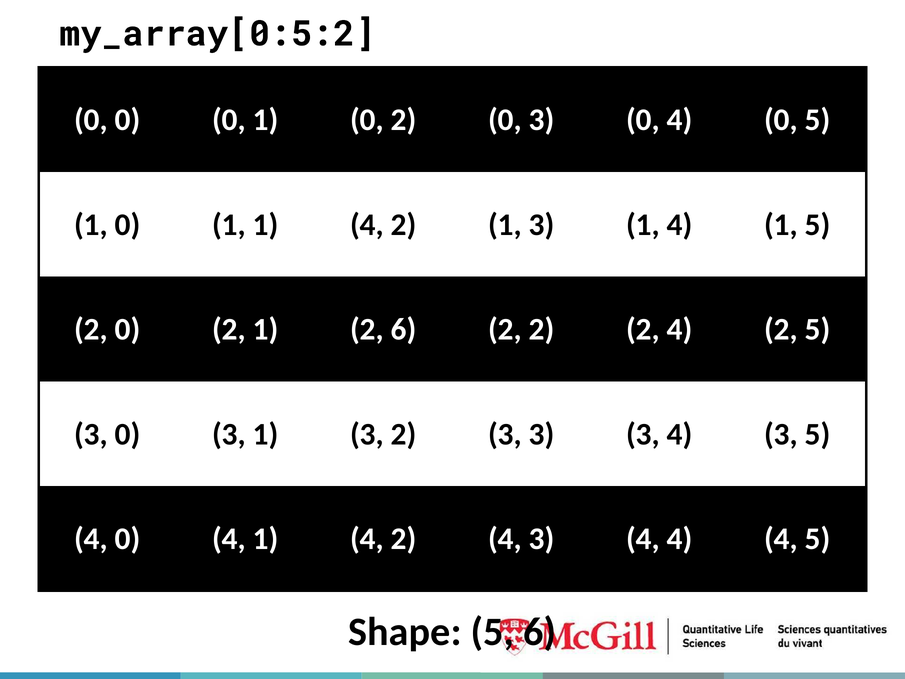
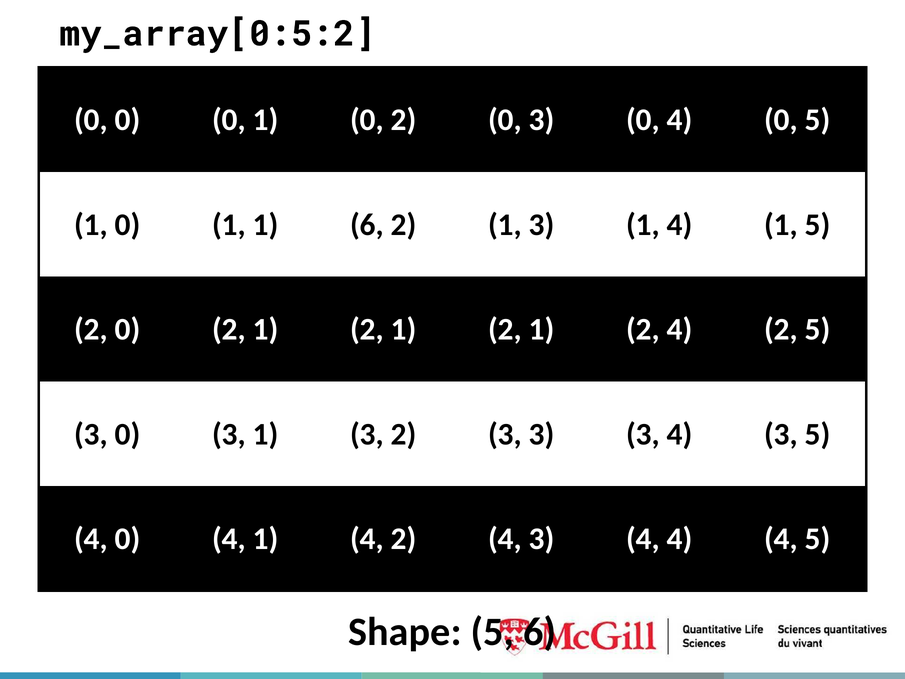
1 1 4: 4 -> 6
6 at (404, 329): 6 -> 1
2 at (542, 329): 2 -> 1
